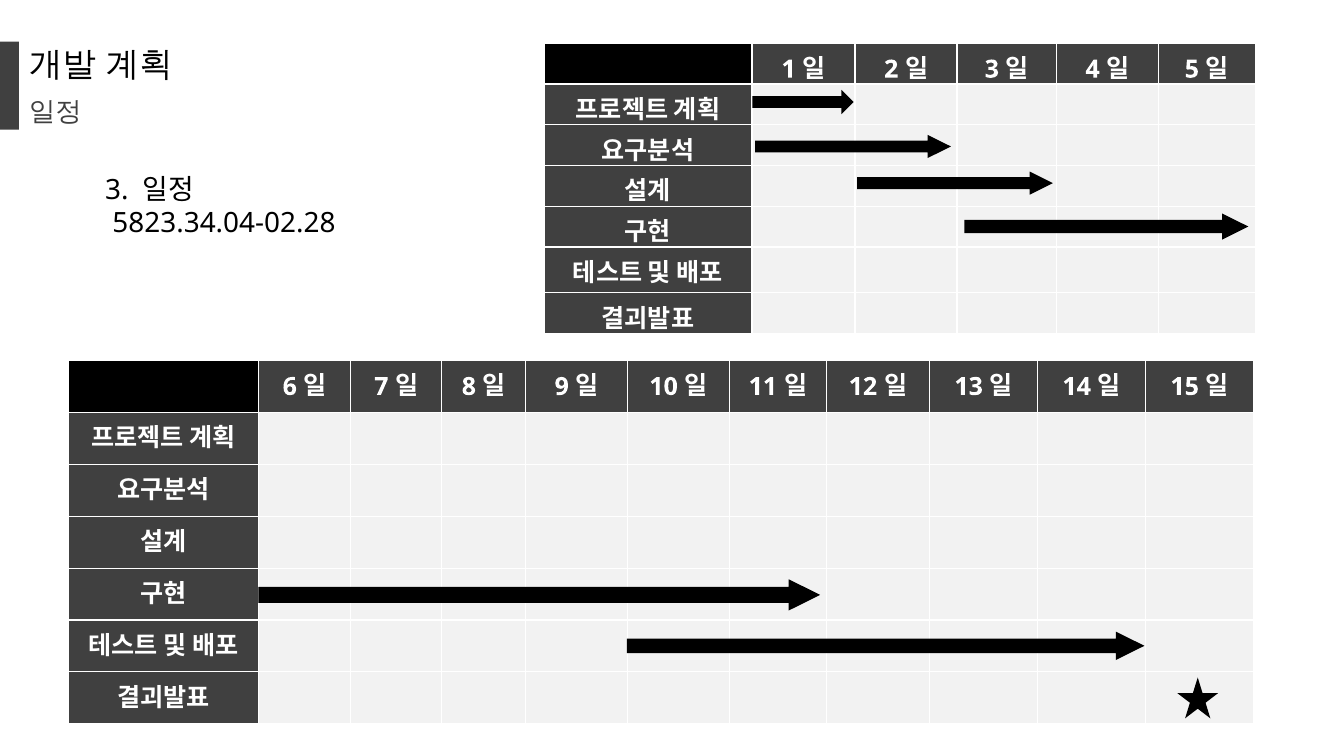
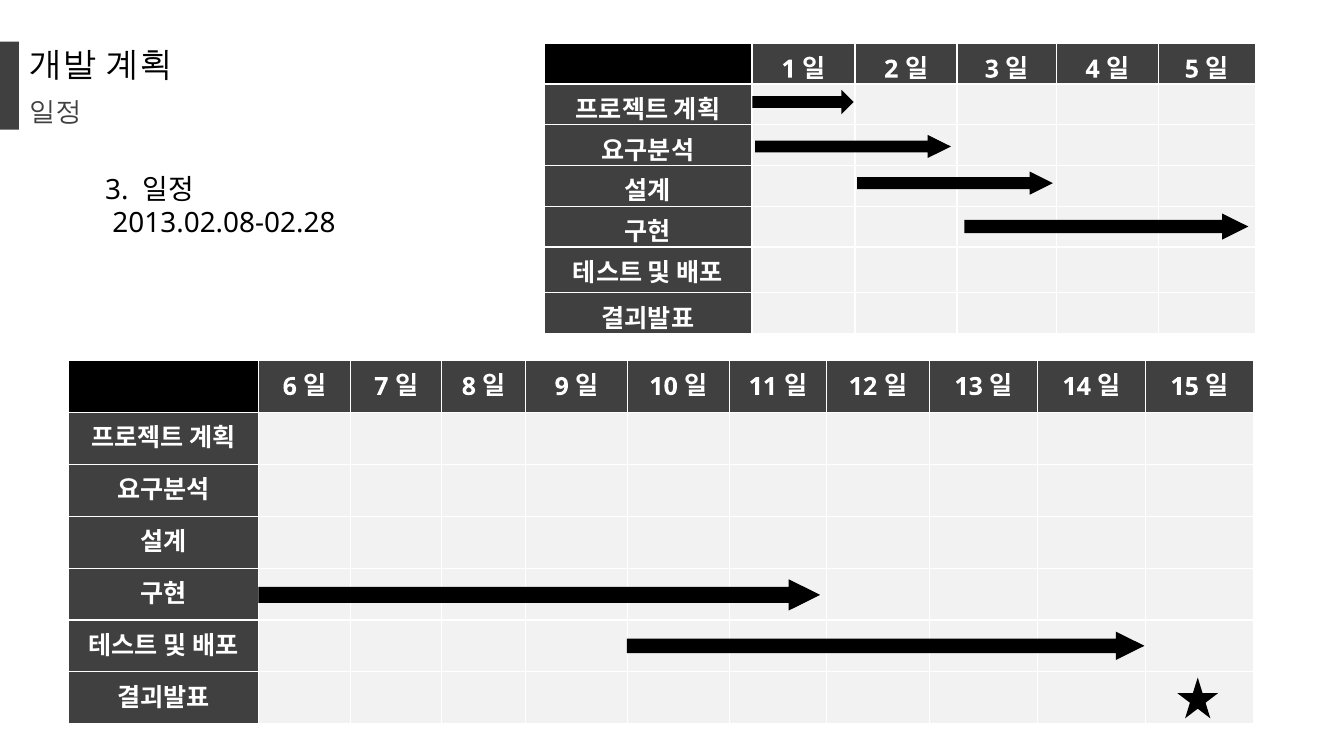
5823.34.04-02.28: 5823.34.04-02.28 -> 2013.02.08-02.28
